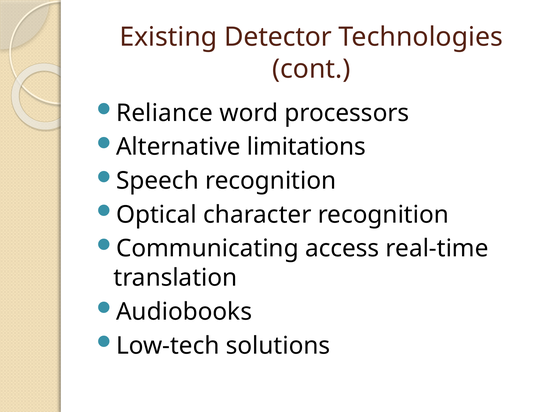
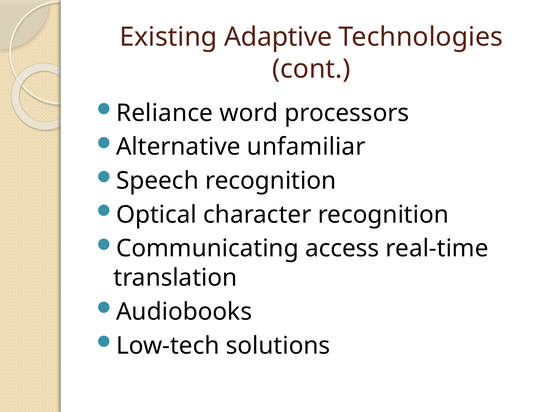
Detector: Detector -> Adaptive
limitations: limitations -> unfamiliar
